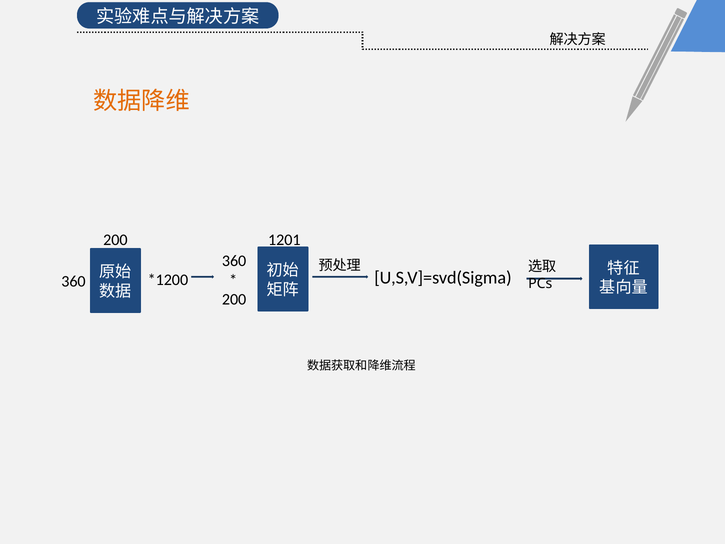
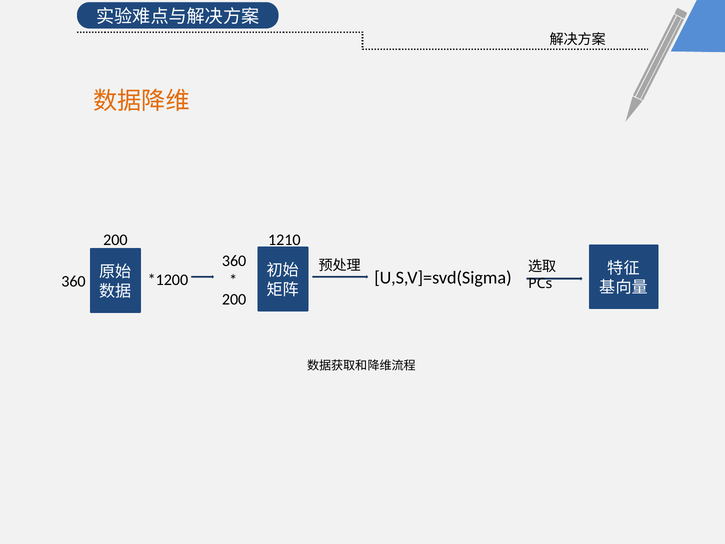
1201: 1201 -> 1210
